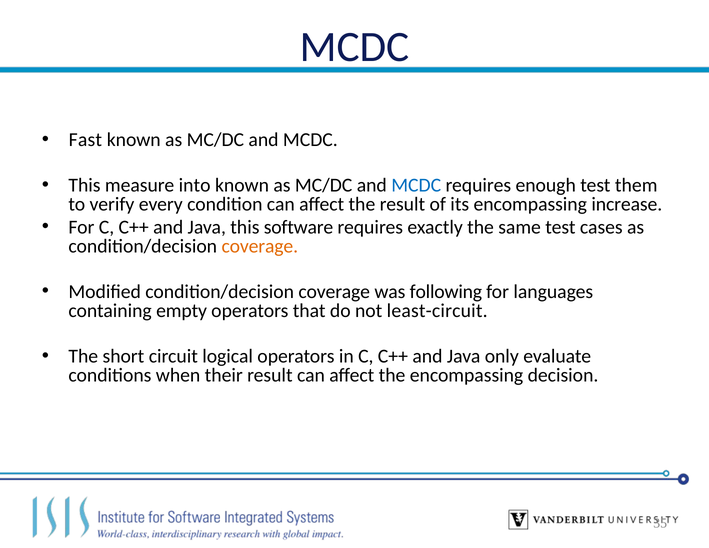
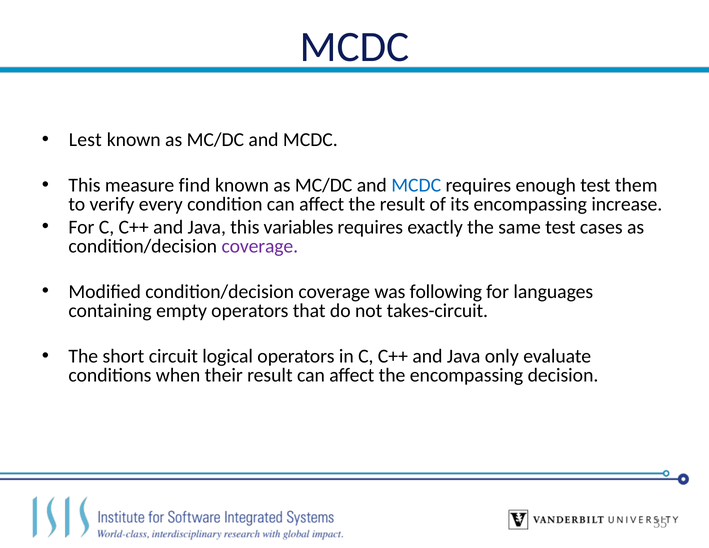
Fast: Fast -> Lest
into: into -> find
software: software -> variables
coverage at (260, 246) colour: orange -> purple
least-circuit: least-circuit -> takes-circuit
